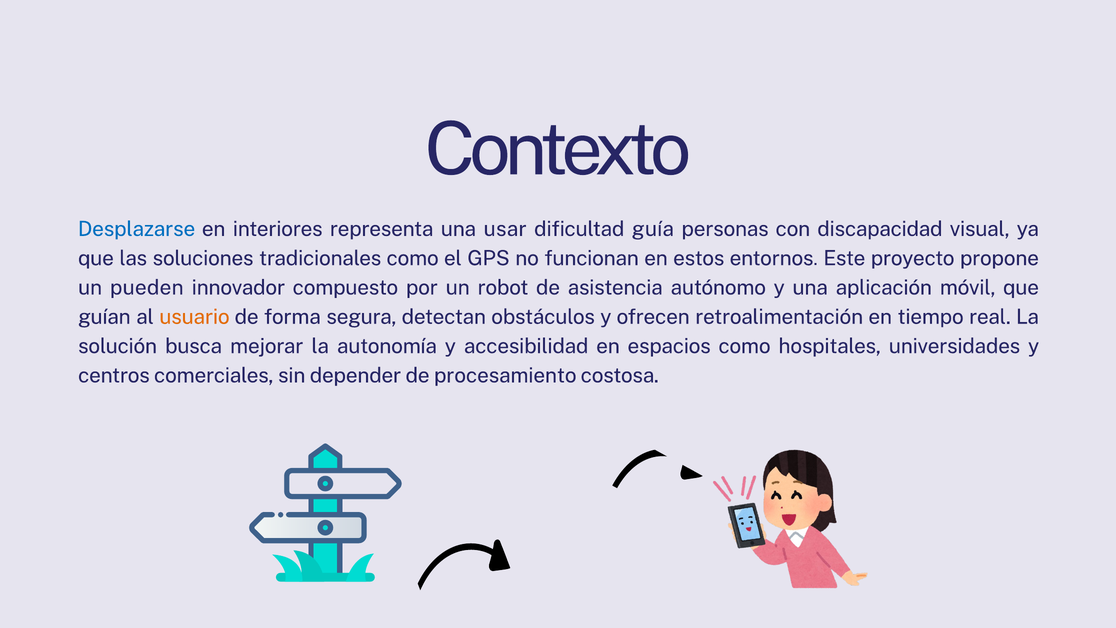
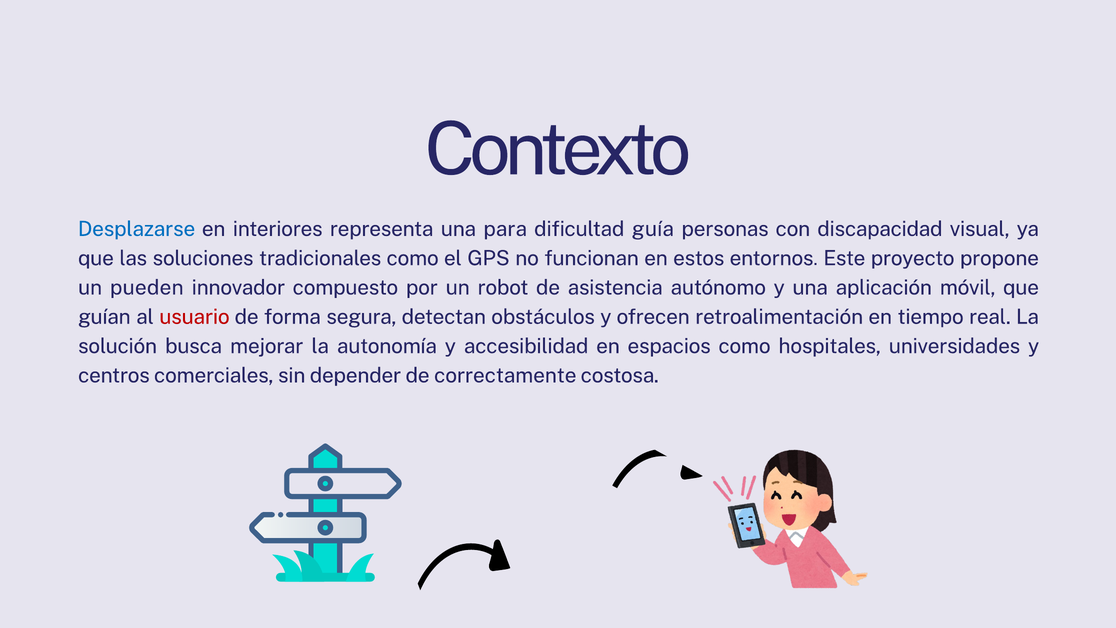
usar: usar -> para
usuario colour: orange -> red
procesamiento: procesamiento -> correctamente
